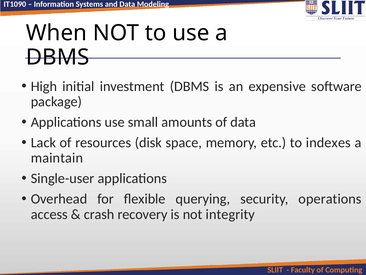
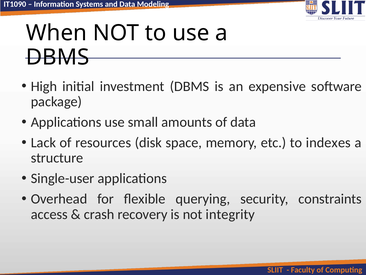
maintain: maintain -> structure
operations: operations -> constraints
